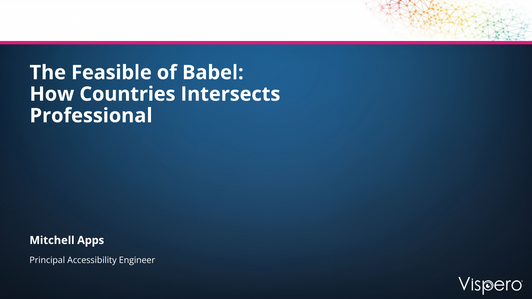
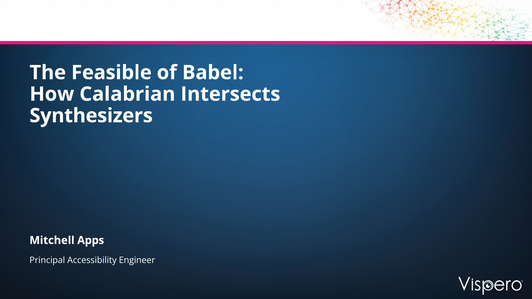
Countries: Countries -> Calabrian
Professional: Professional -> Synthesizers
